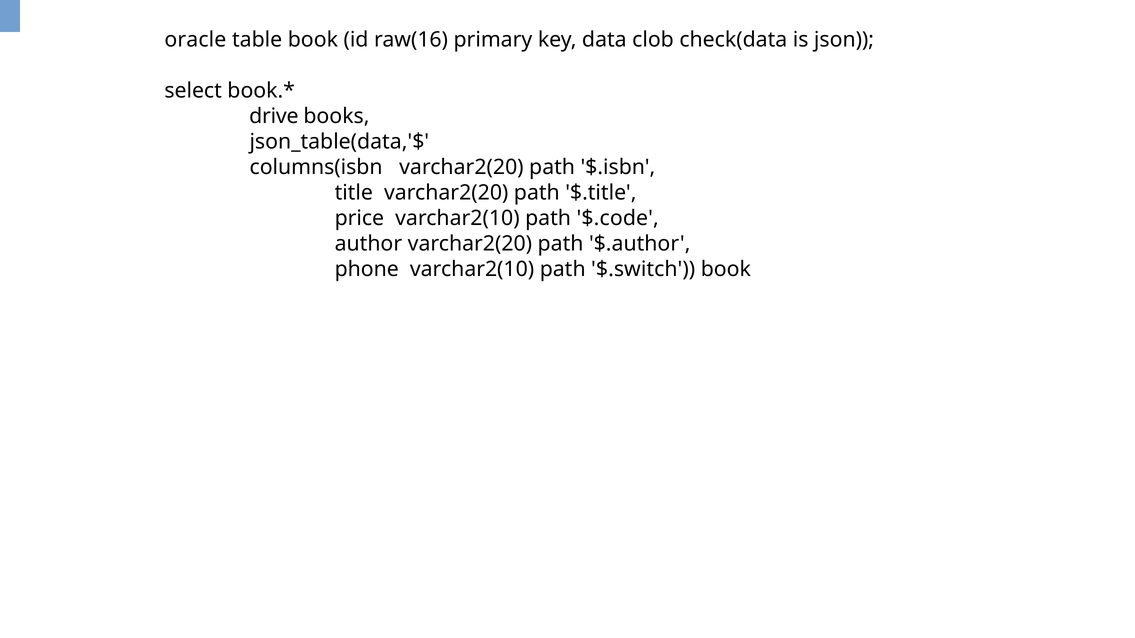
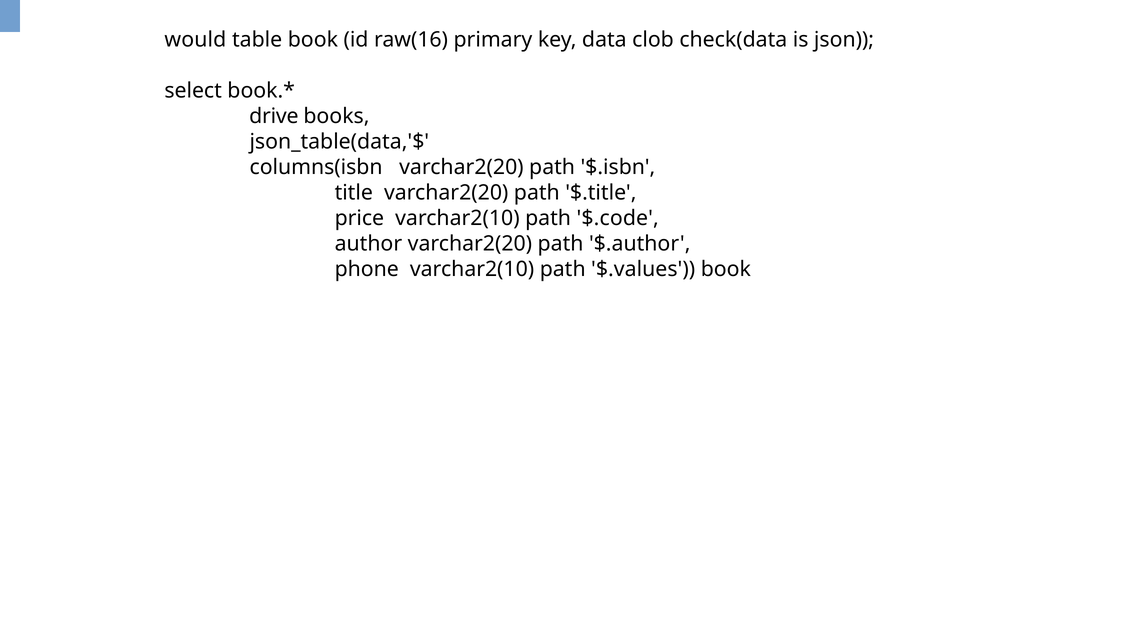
oracle: oracle -> would
$.switch: $.switch -> $.values
